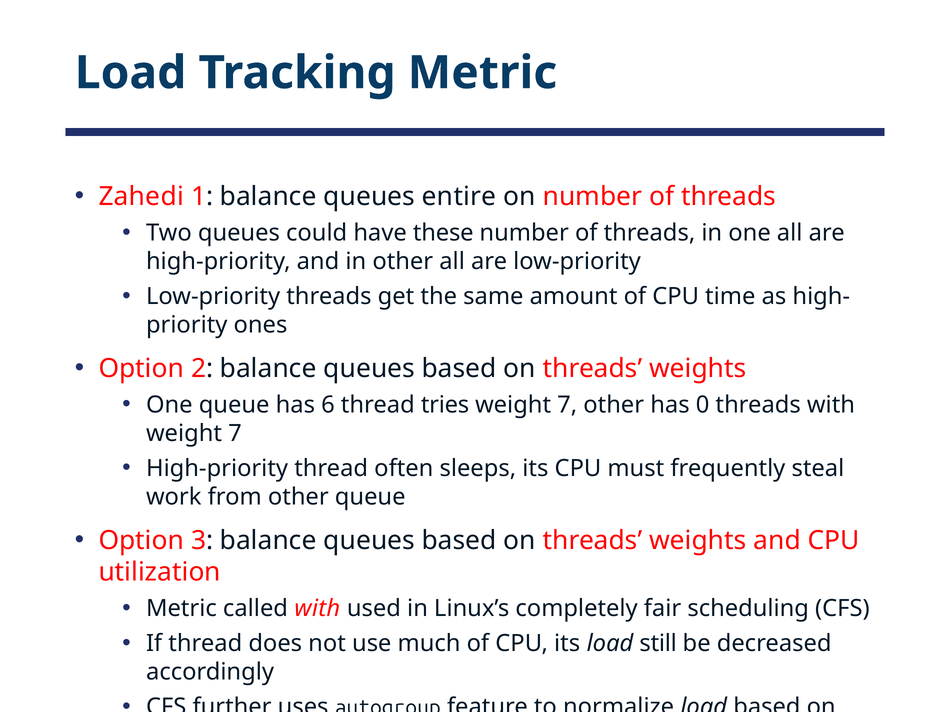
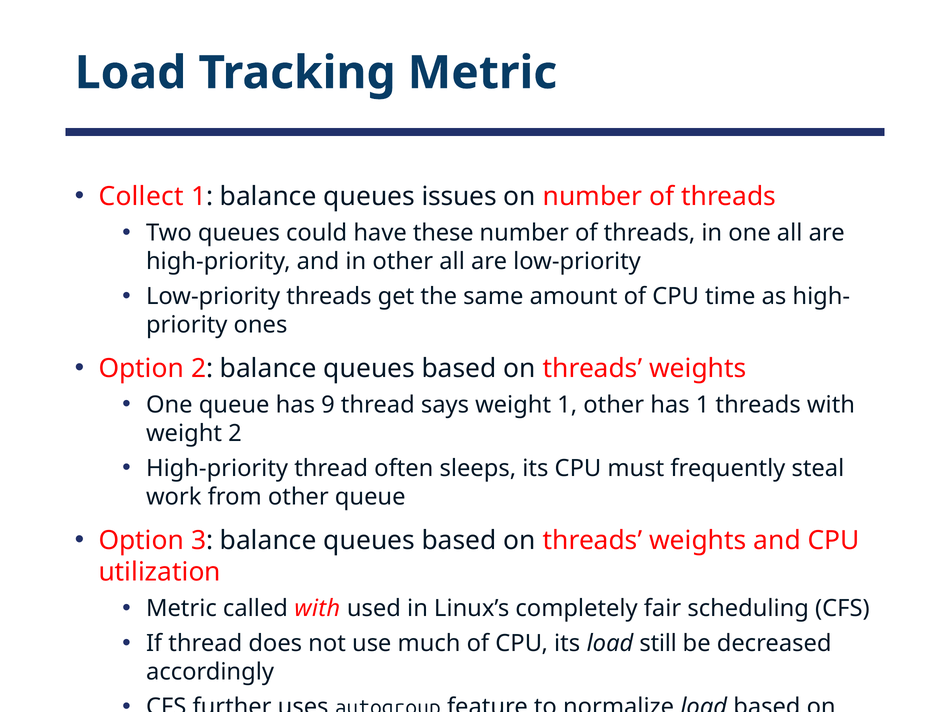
Zahedi: Zahedi -> Collect
entire: entire -> issues
6: 6 -> 9
tries: tries -> says
7 at (567, 405): 7 -> 1
has 0: 0 -> 1
7 at (235, 434): 7 -> 2
